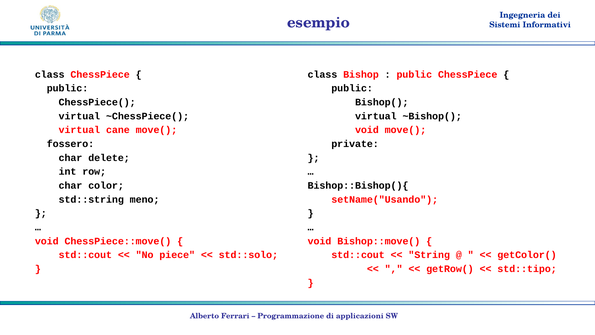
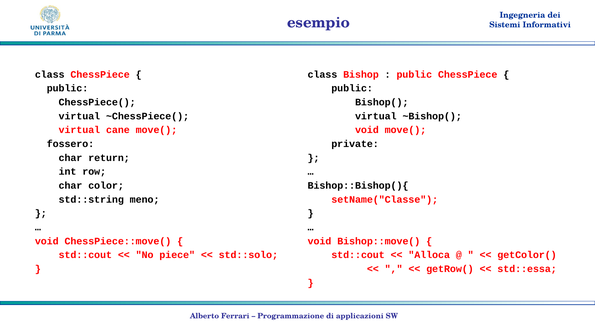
delete: delete -> return
setName("Usando: setName("Usando -> setName("Classe
String: String -> Alloca
std::tipo: std::tipo -> std::essa
